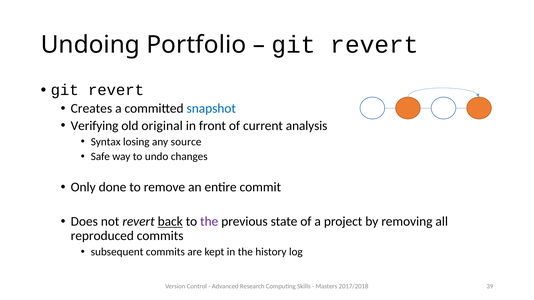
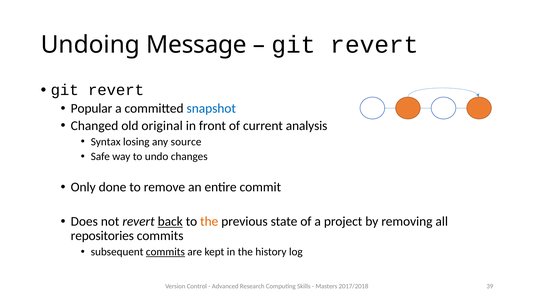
Portfolio: Portfolio -> Message
Creates: Creates -> Popular
Verifying: Verifying -> Changed
the at (209, 222) colour: purple -> orange
reproduced: reproduced -> repositories
commits at (165, 252) underline: none -> present
